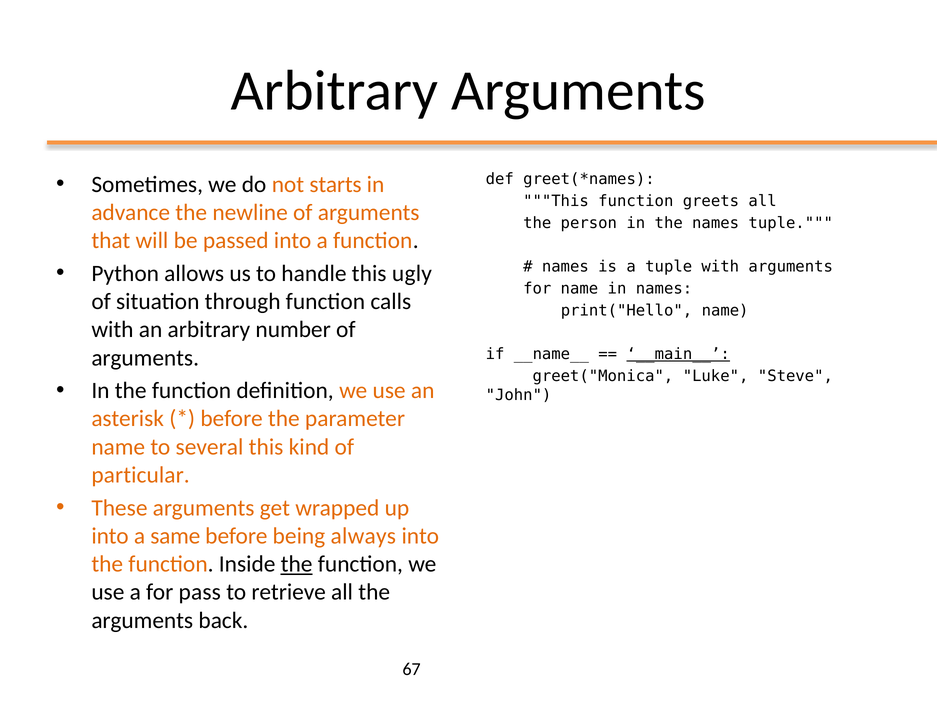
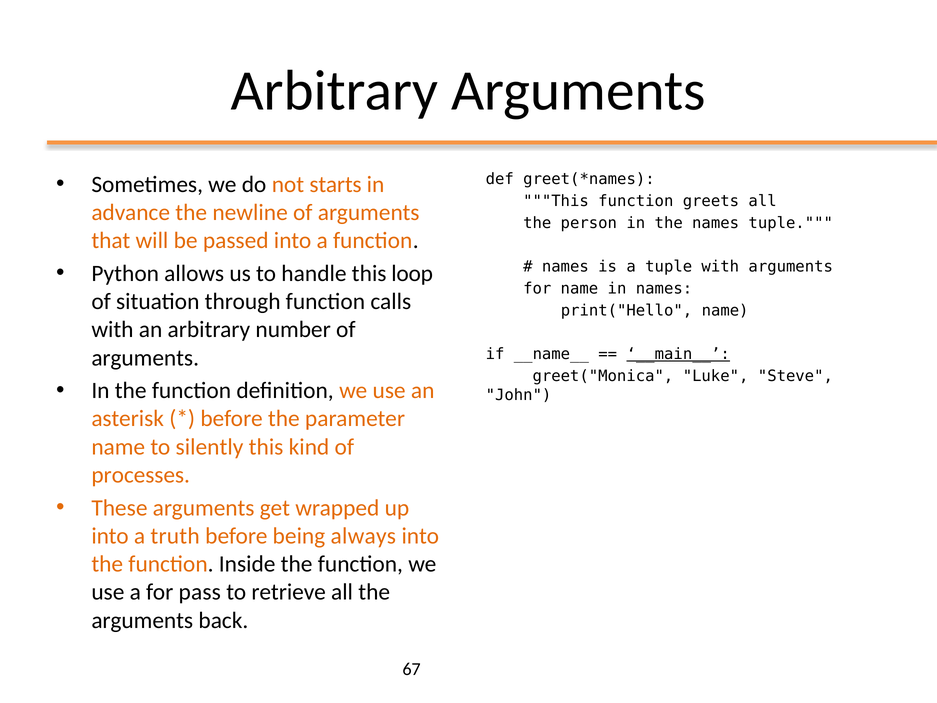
ugly: ugly -> loop
several: several -> silently
particular: particular -> processes
same: same -> truth
the at (297, 564) underline: present -> none
